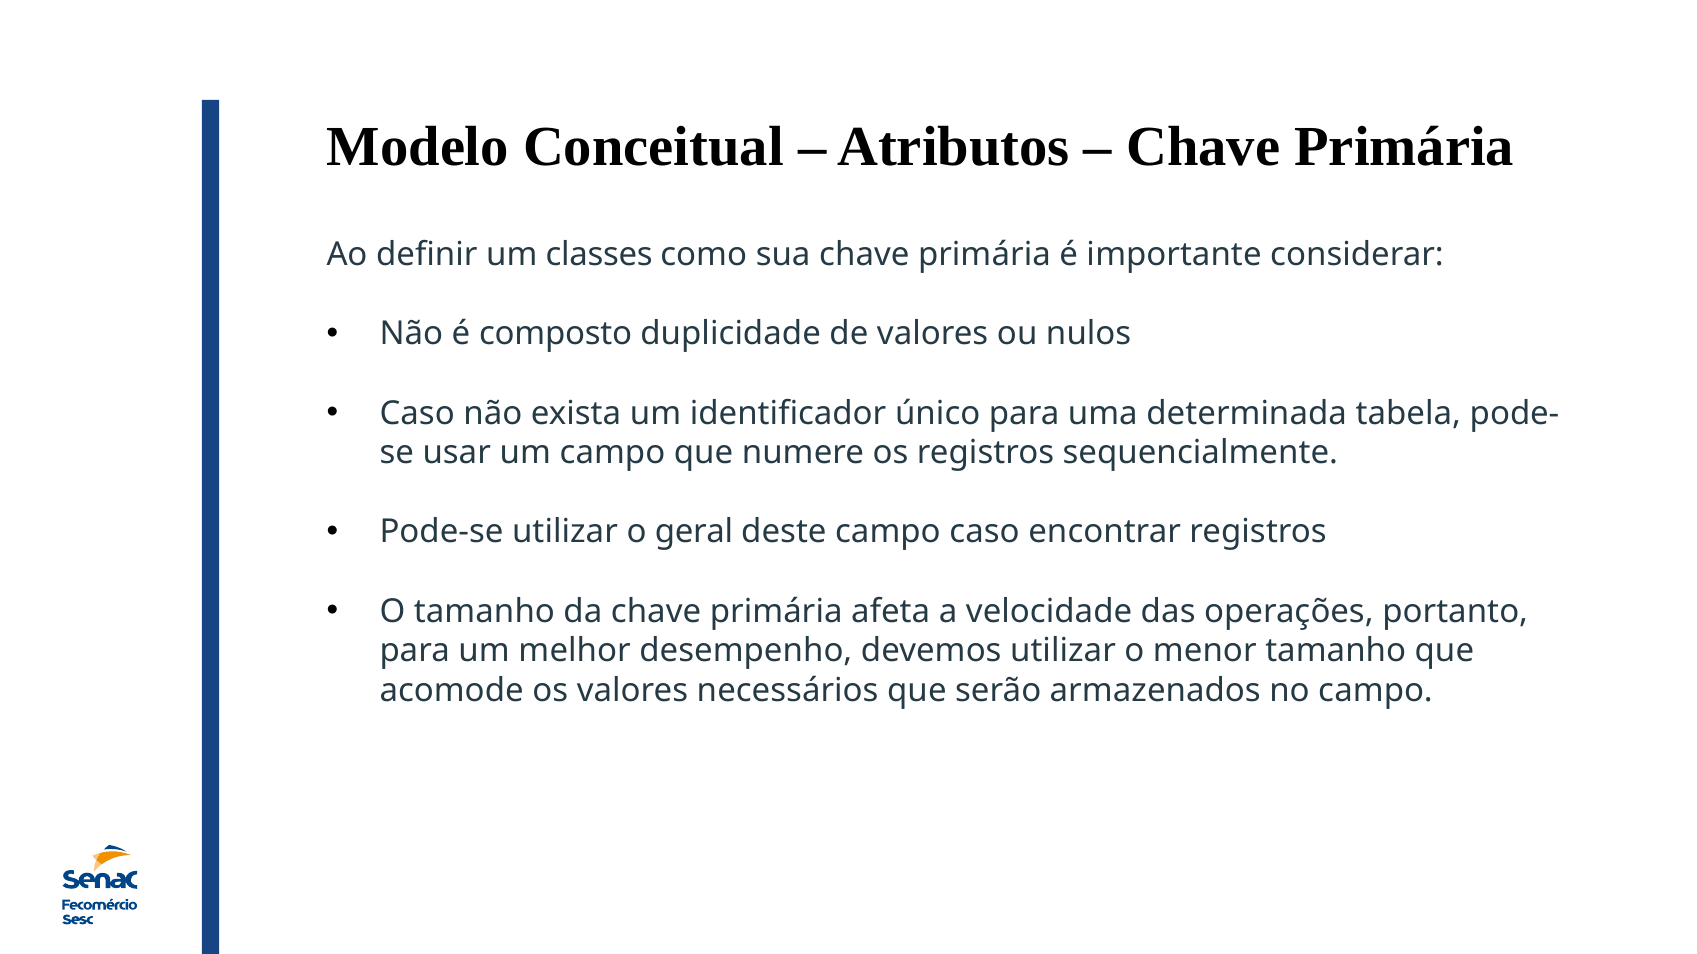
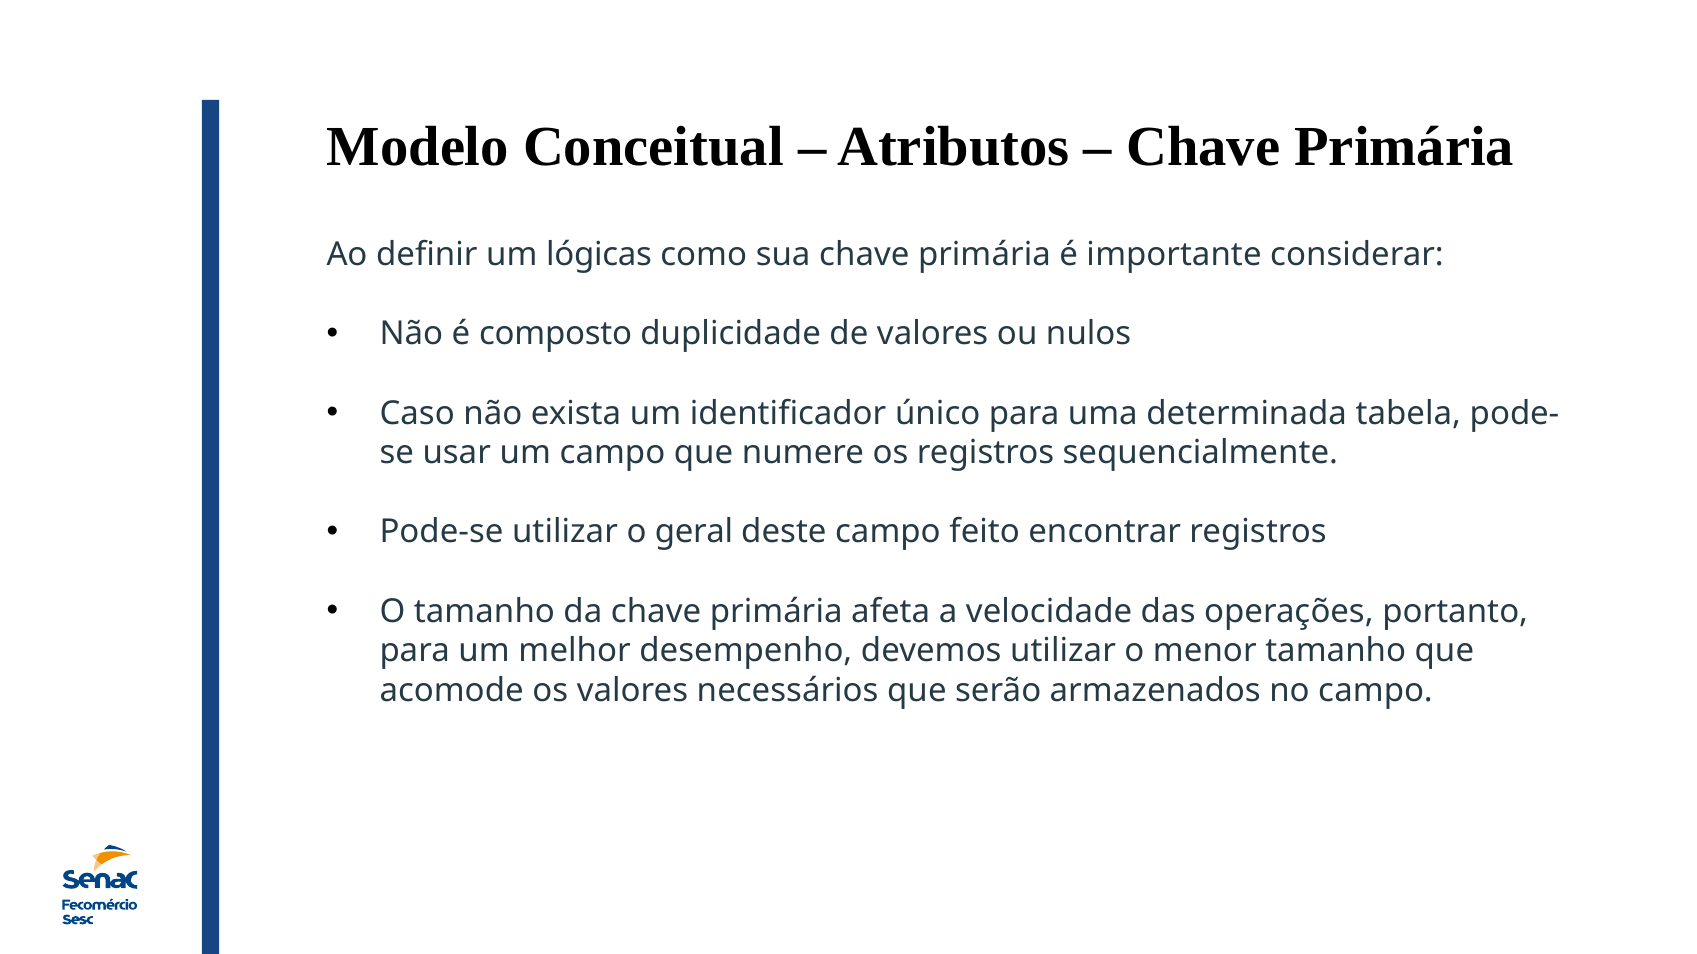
classes: classes -> lógicas
campo caso: caso -> feito
